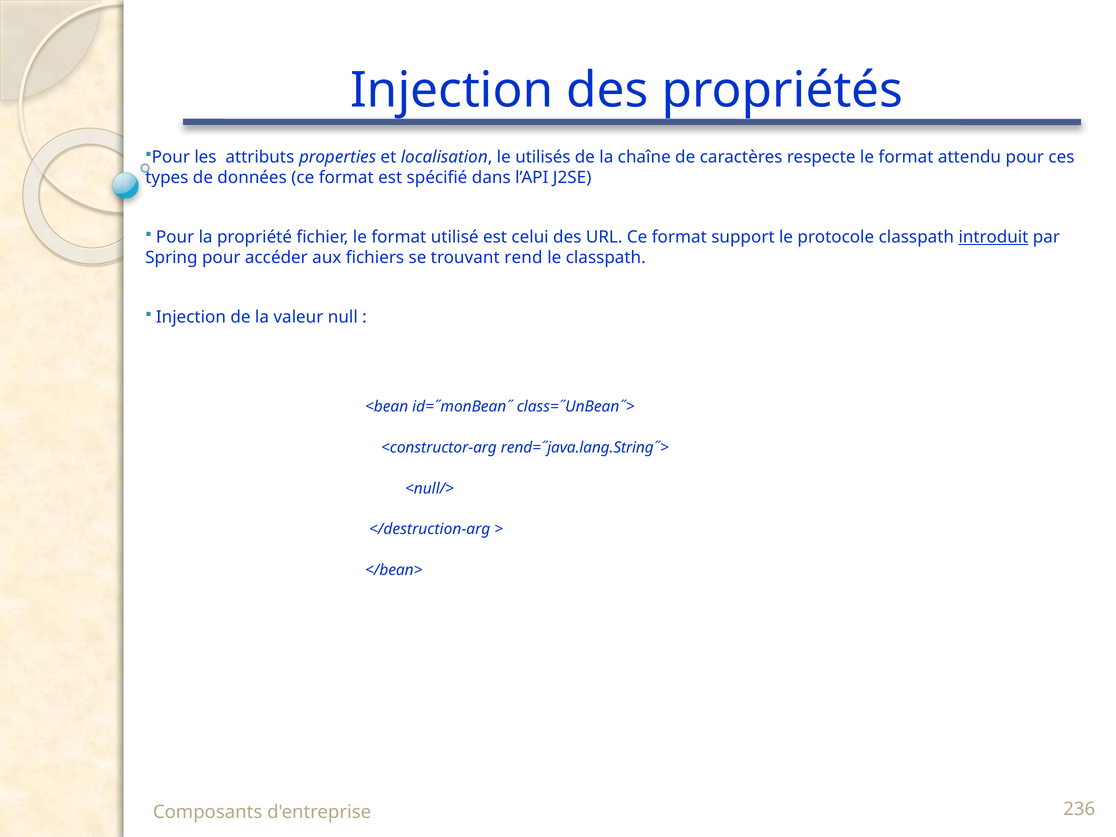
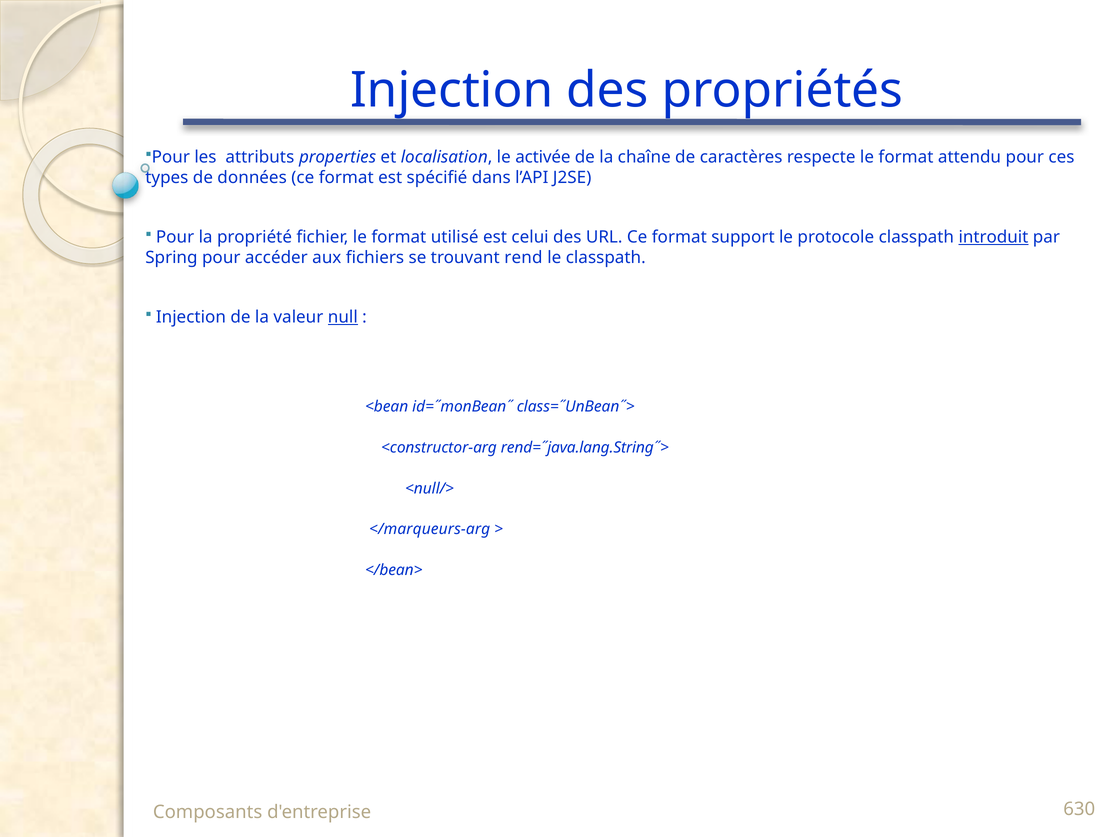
utilisés: utilisés -> activée
null underline: none -> present
</destruction-arg: </destruction-arg -> </marqueurs-arg
236: 236 -> 630
